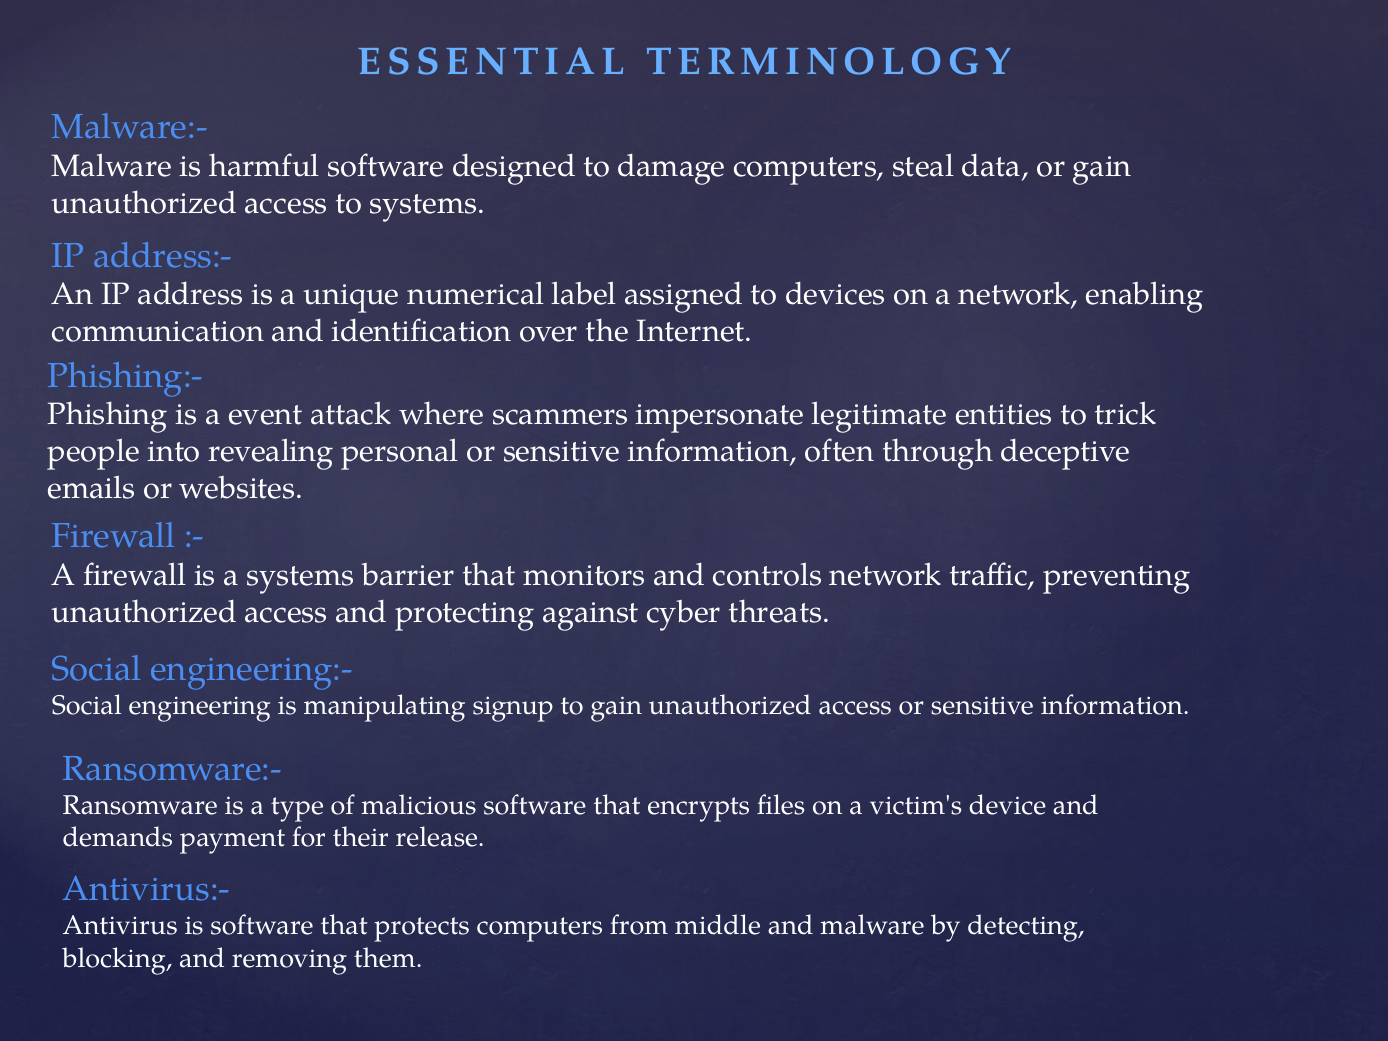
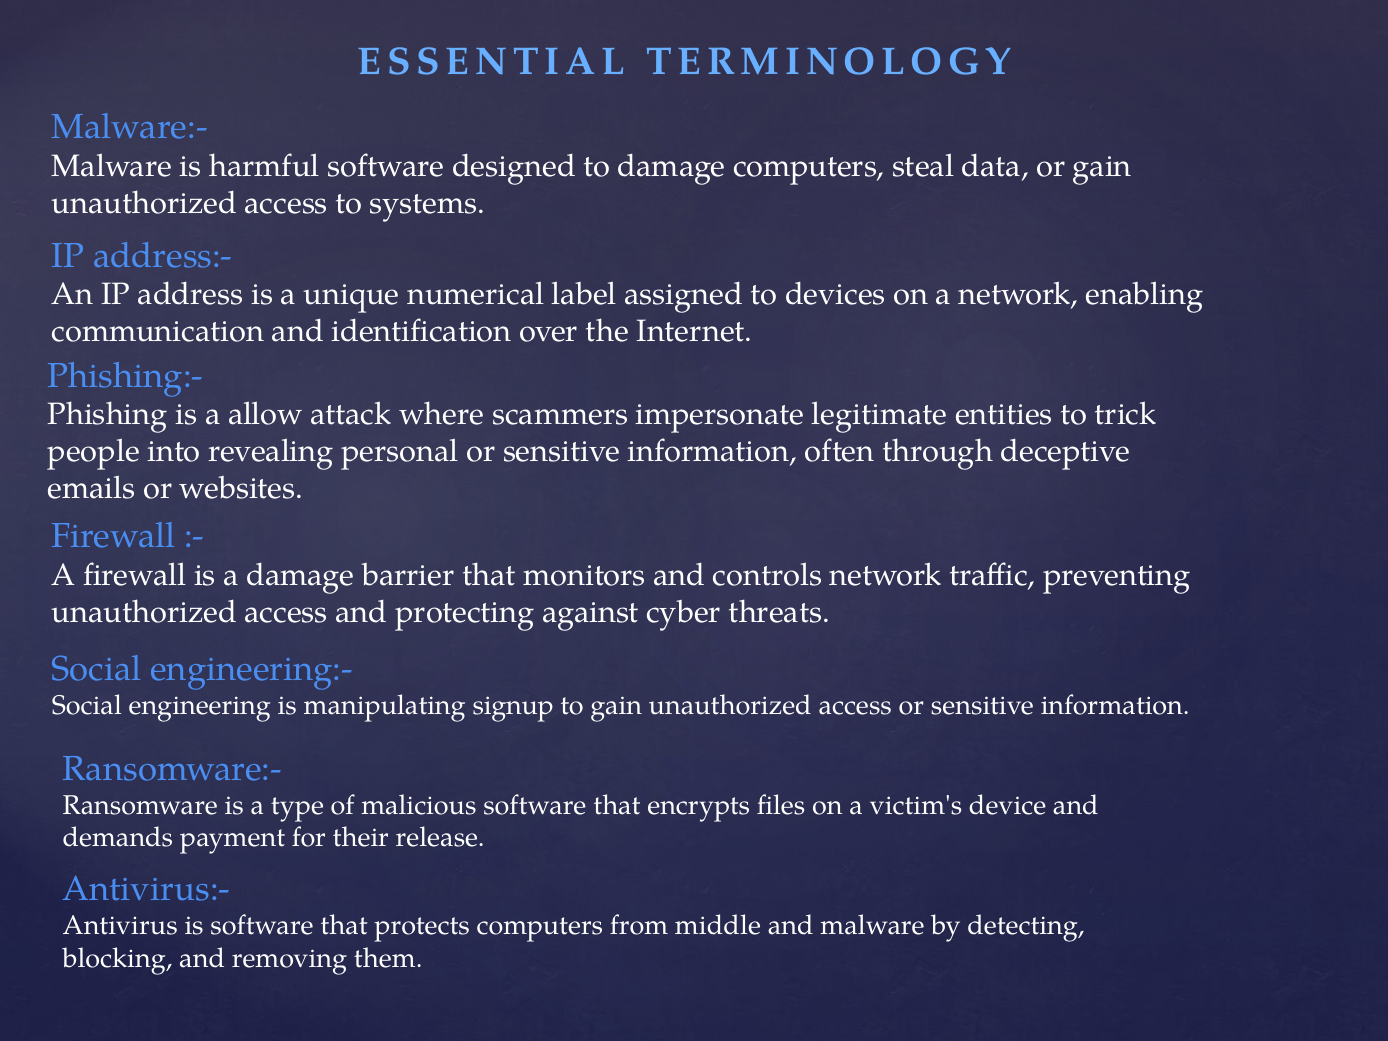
event: event -> allow
a systems: systems -> damage
